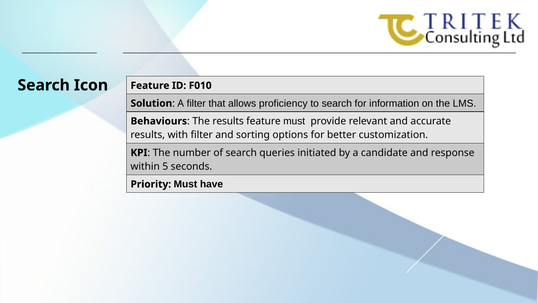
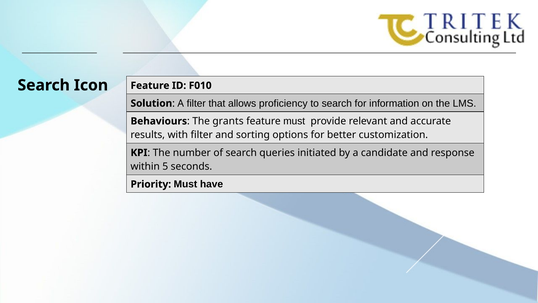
The results: results -> grants
